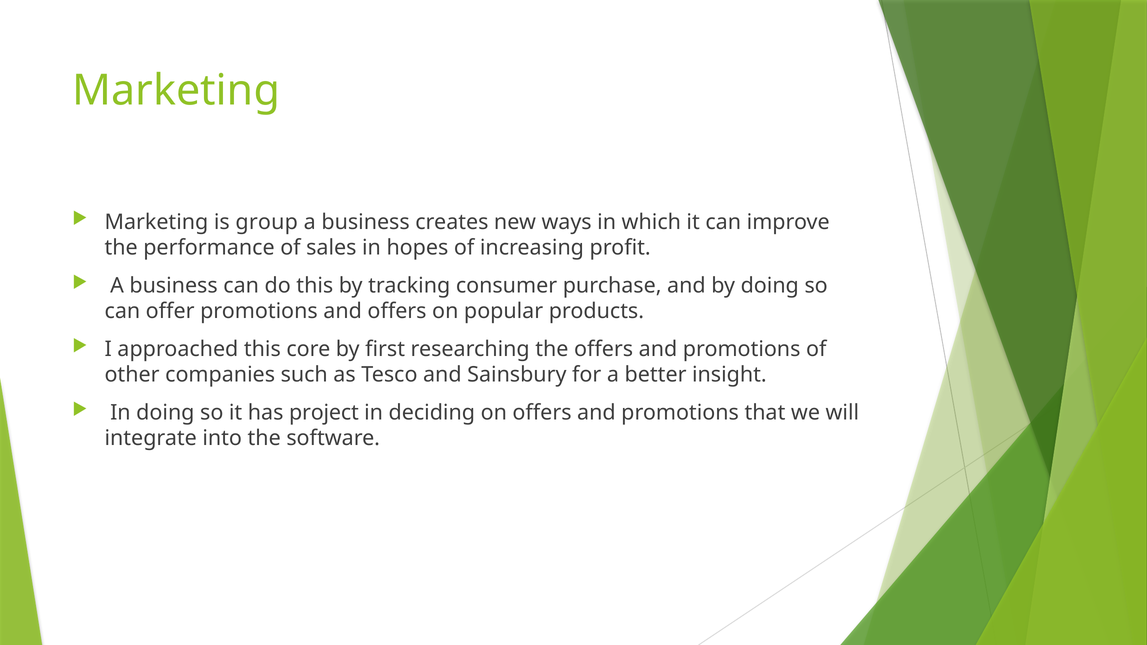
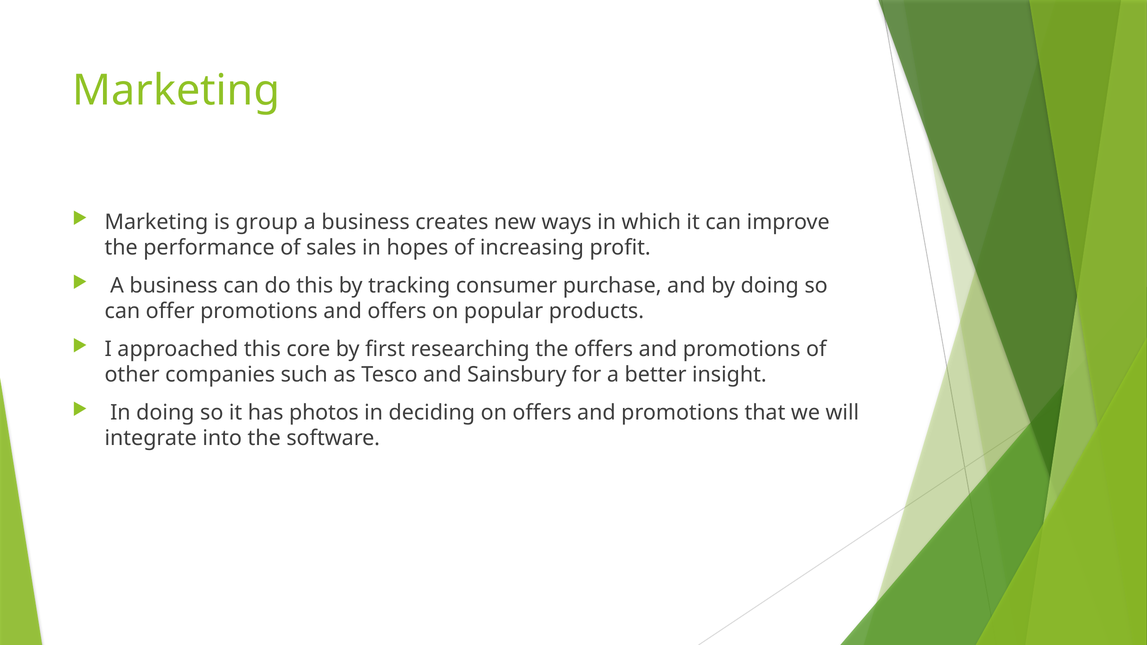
project: project -> photos
